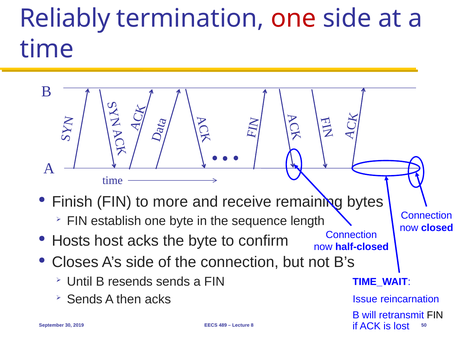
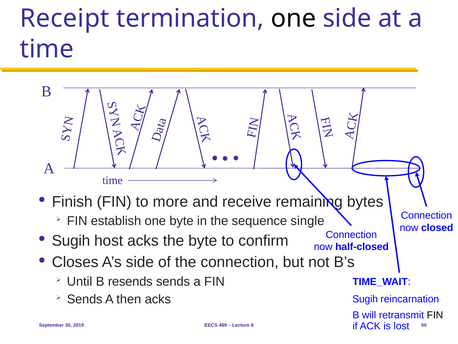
Reliably: Reliably -> Receipt
one at (293, 19) colour: red -> black
length: length -> single
Hosts at (71, 241): Hosts -> Sugih
Issue at (365, 299): Issue -> Sugih
